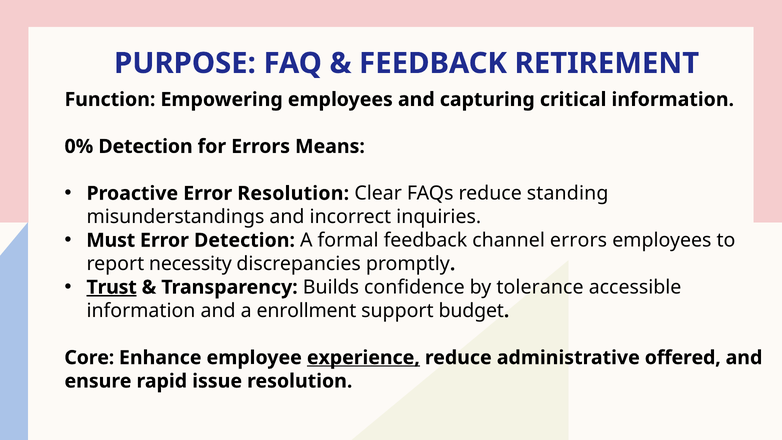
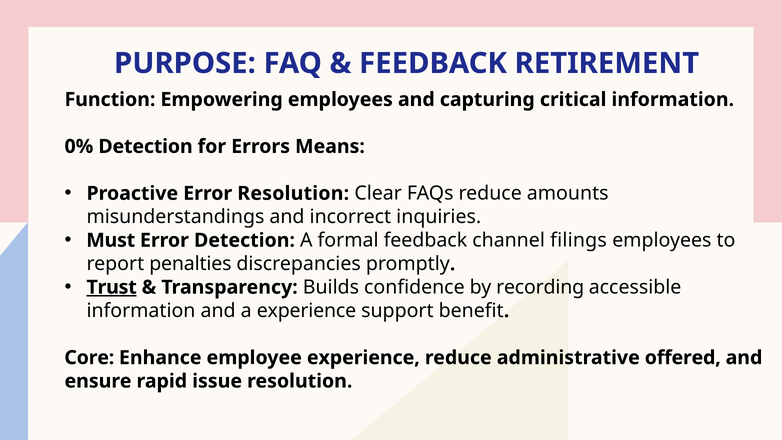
standing: standing -> amounts
channel errors: errors -> filings
necessity: necessity -> penalties
tolerance: tolerance -> recording
a enrollment: enrollment -> experience
budget: budget -> benefit
experience at (363, 358) underline: present -> none
